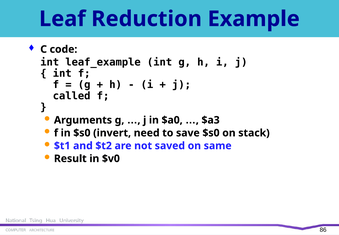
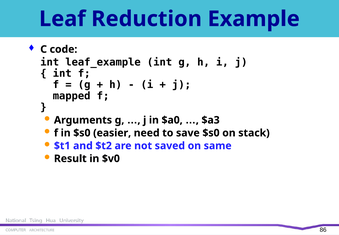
called: called -> mapped
invert: invert -> easier
